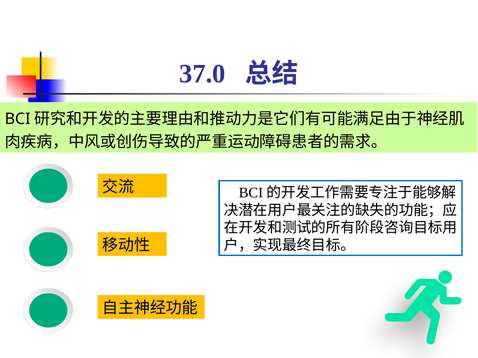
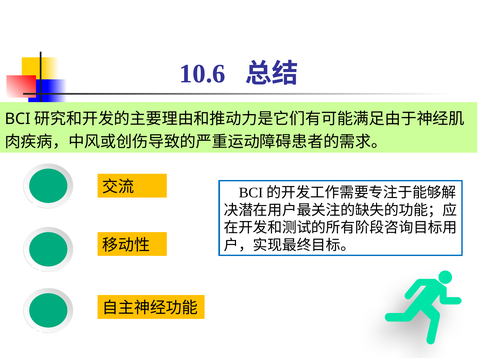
37.0: 37.0 -> 10.6
